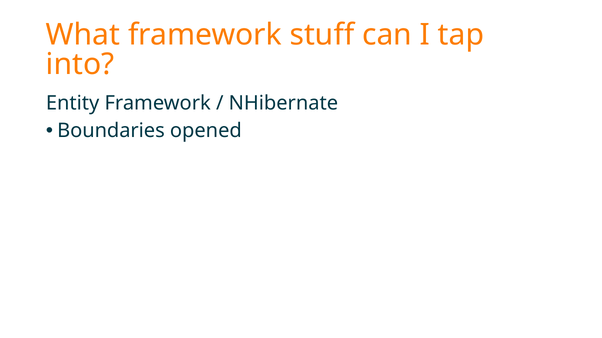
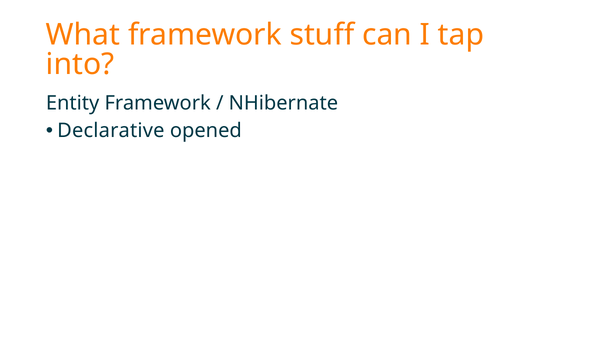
Boundaries: Boundaries -> Declarative
